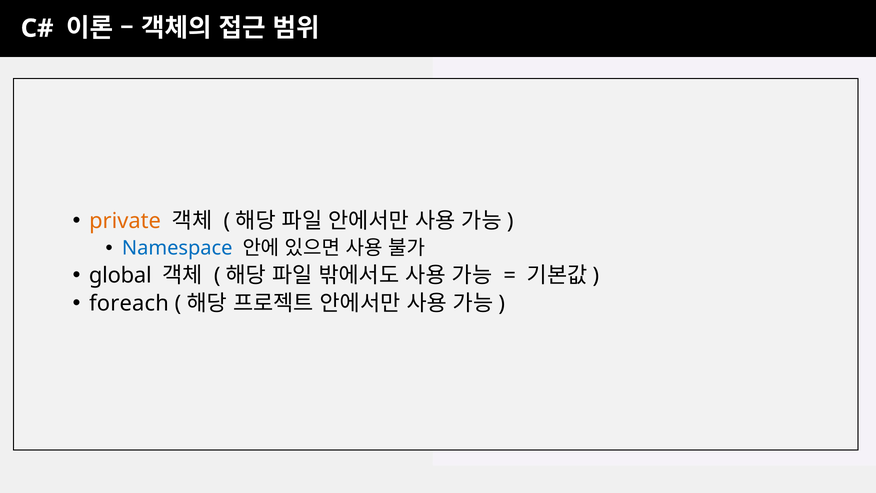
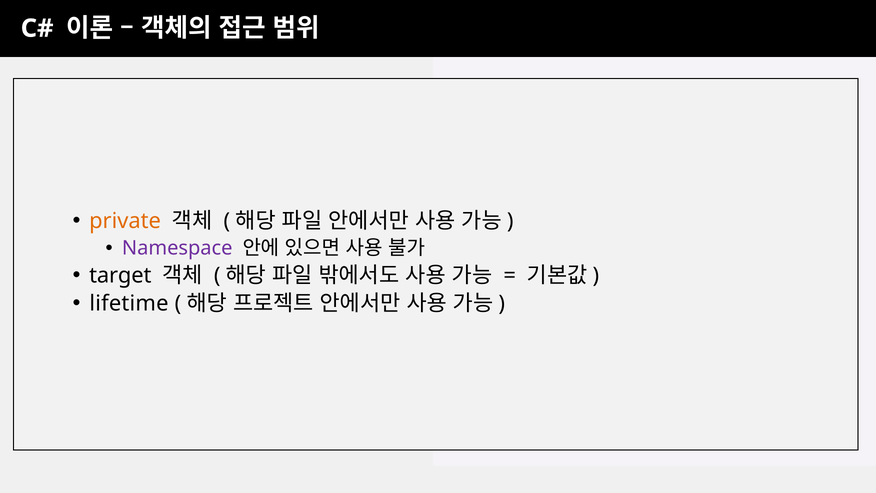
Namespace colour: blue -> purple
global: global -> target
foreach: foreach -> lifetime
